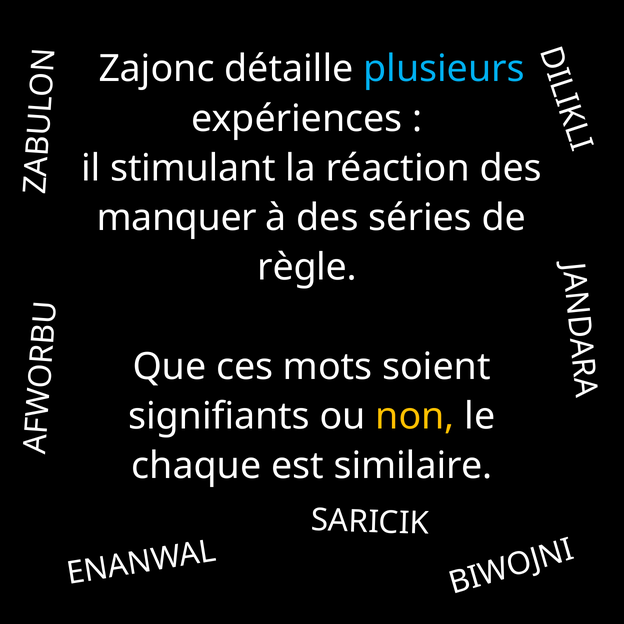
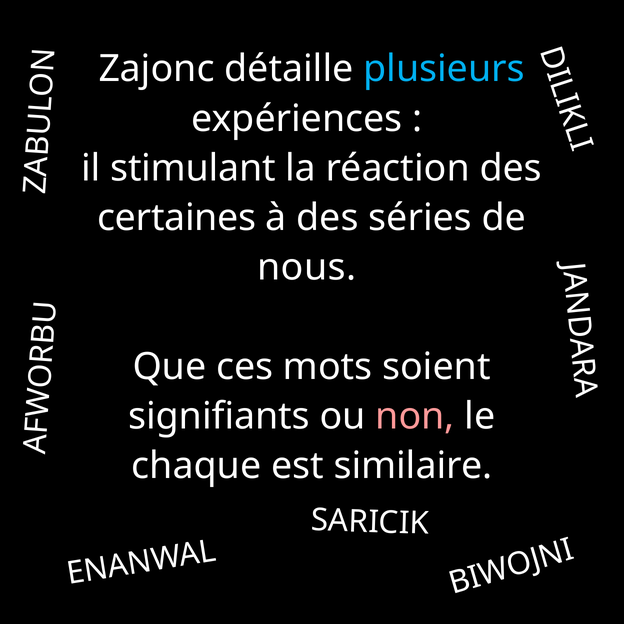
manquer: manquer -> certaines
règle: règle -> nous
non colour: yellow -> pink
